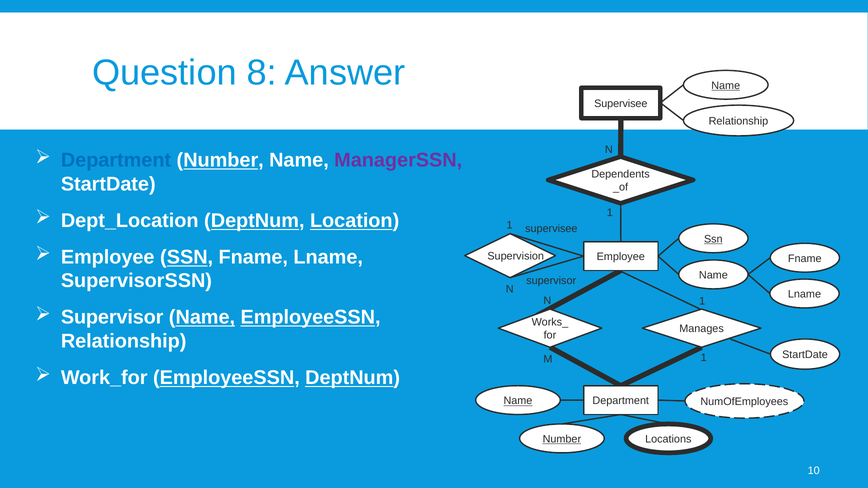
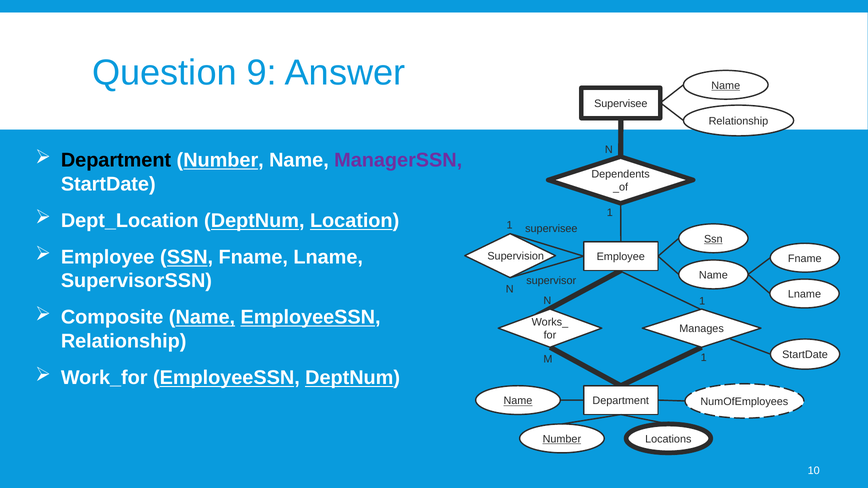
8: 8 -> 9
Department at (116, 160) colour: blue -> black
Supervisor at (112, 318): Supervisor -> Composite
